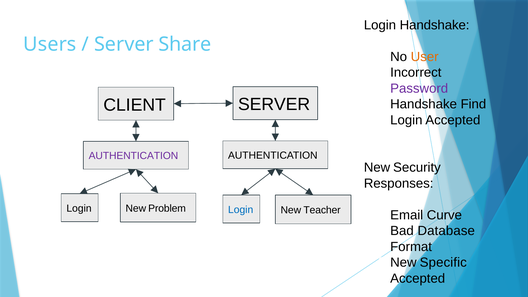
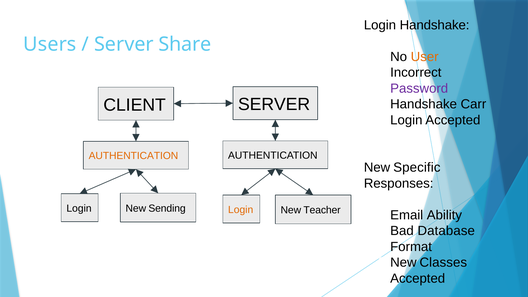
Find: Find -> Carr
AUTHENTICATION at (133, 156) colour: purple -> orange
Security: Security -> Specific
Problem: Problem -> Sending
Login at (241, 210) colour: blue -> orange
Curve: Curve -> Ability
Specific: Specific -> Classes
